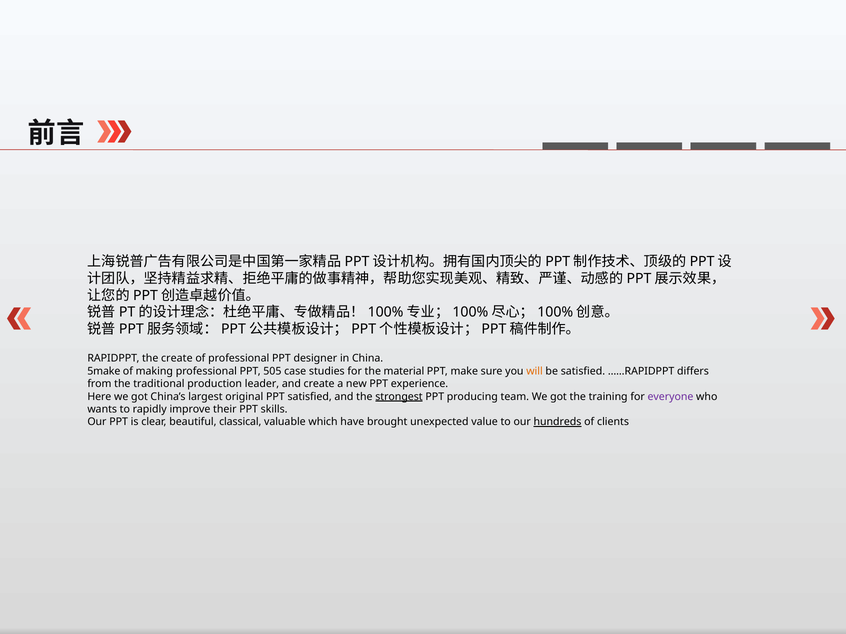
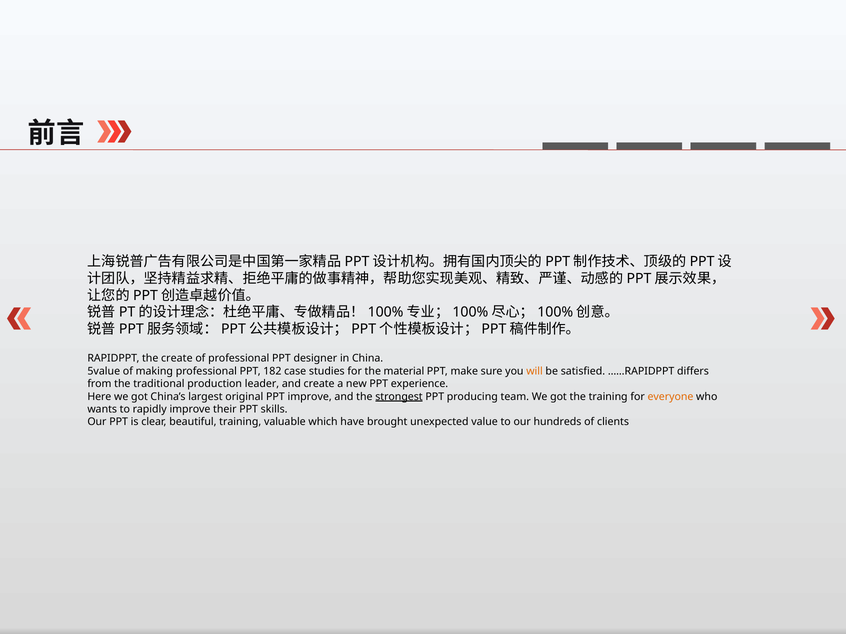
5make: 5make -> 5value
505: 505 -> 182
PPT satisfied: satisfied -> improve
everyone colour: purple -> orange
beautiful classical: classical -> training
hundreds underline: present -> none
